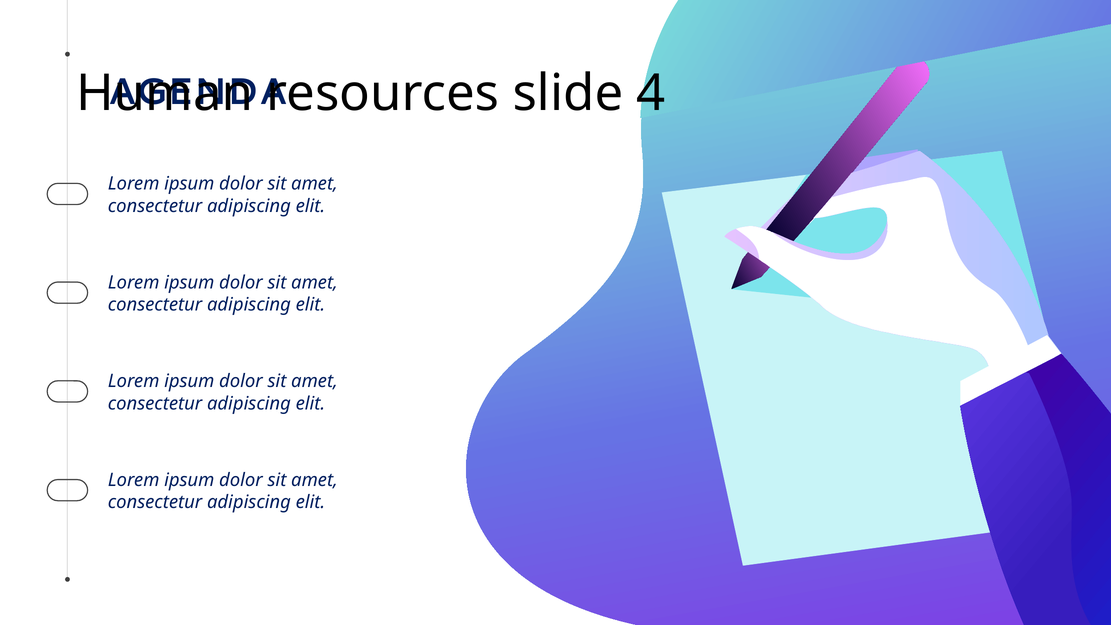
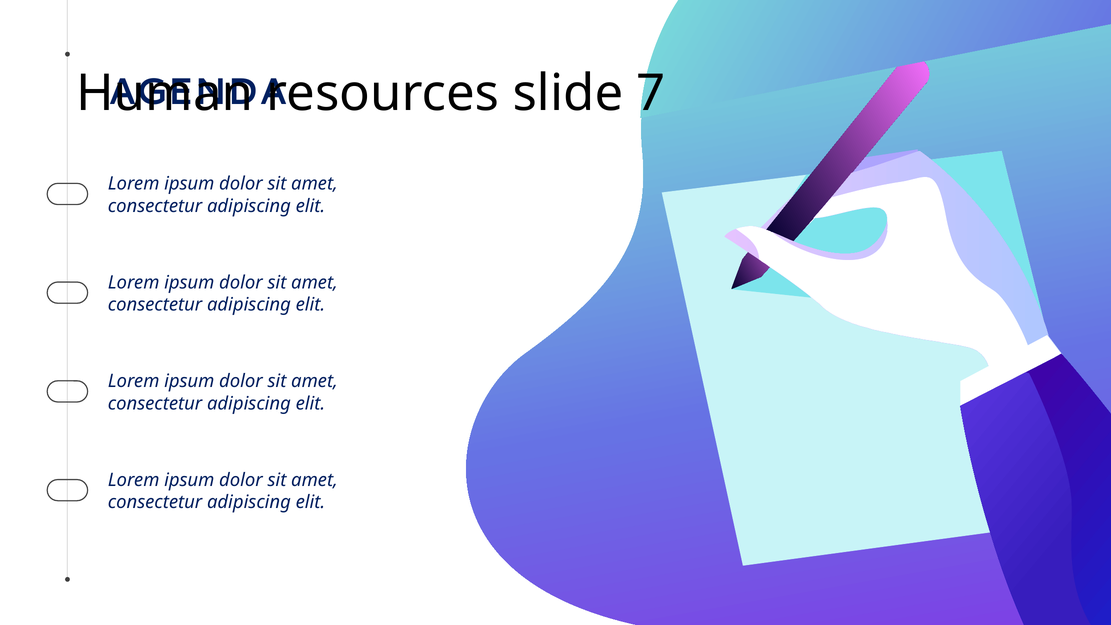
4: 4 -> 7
